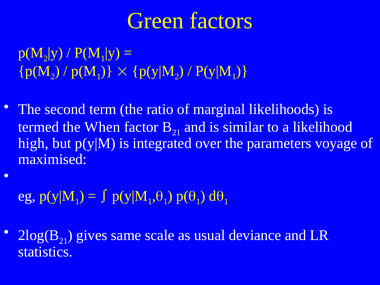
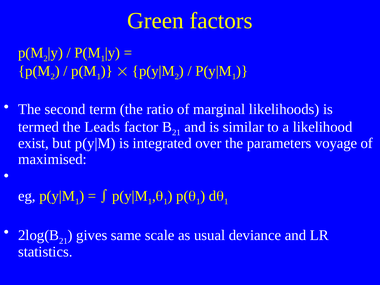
When: When -> Leads
high: high -> exist
